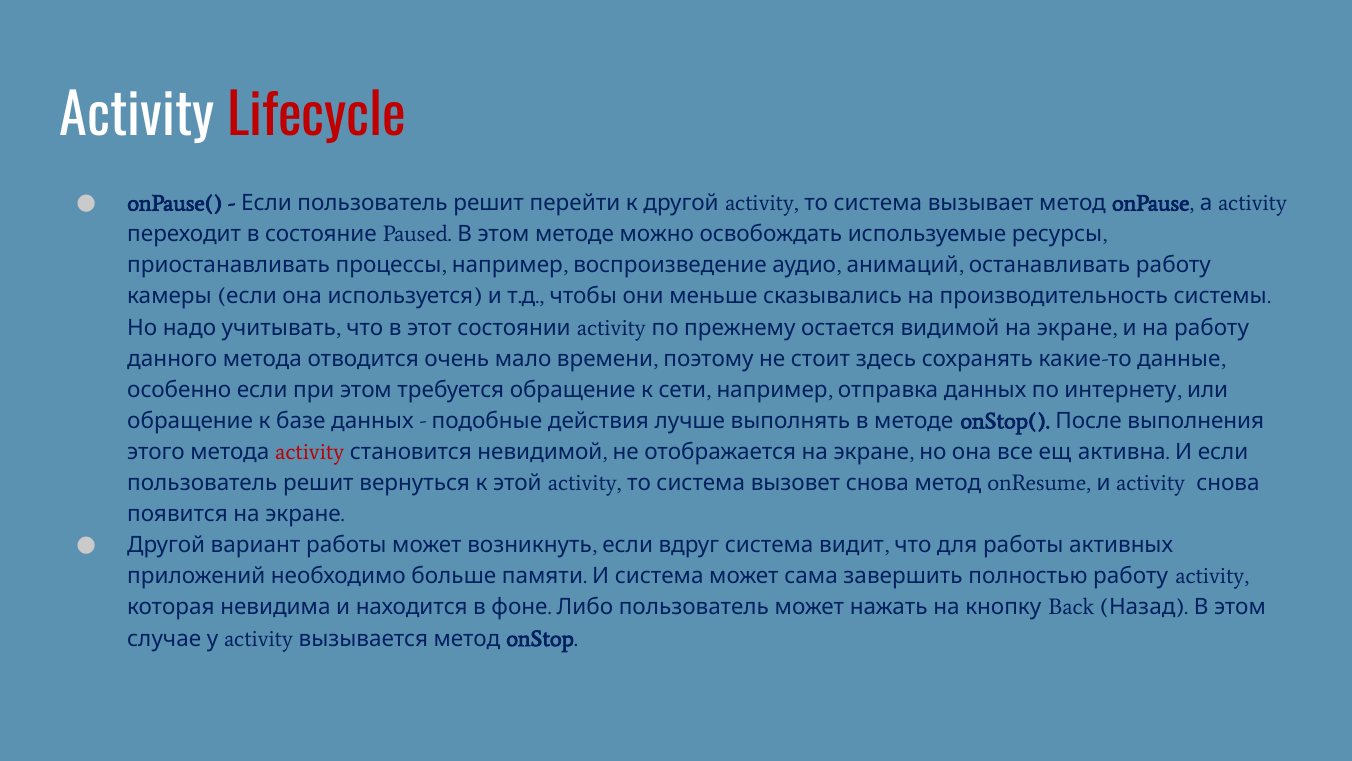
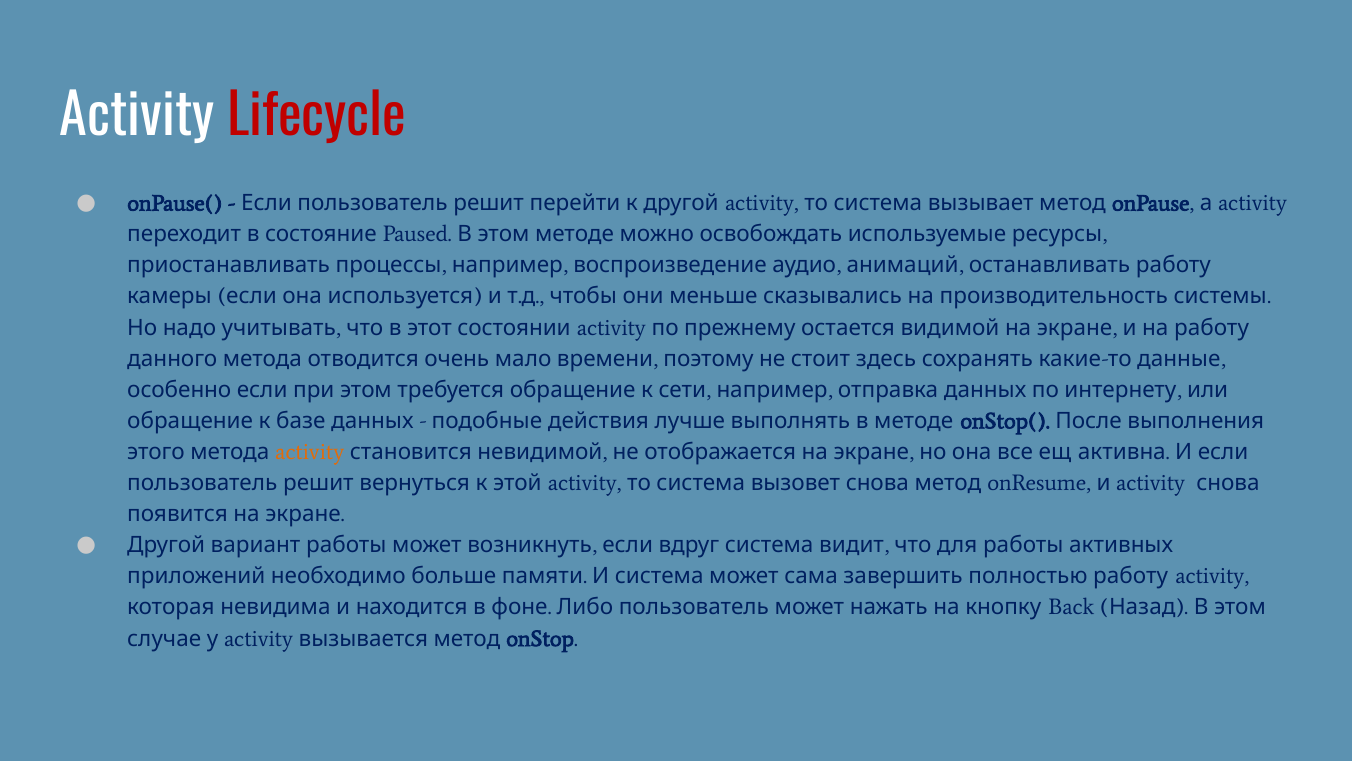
activity at (310, 452) colour: red -> orange
